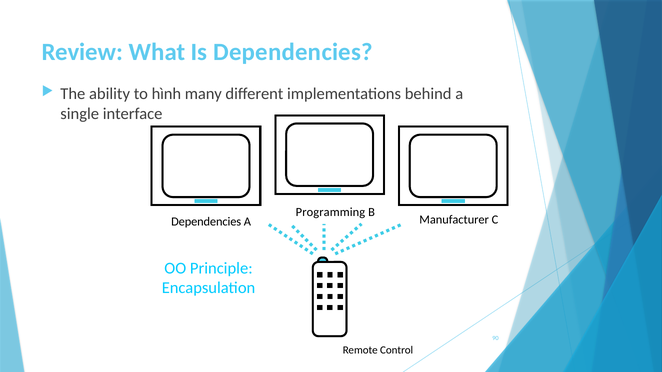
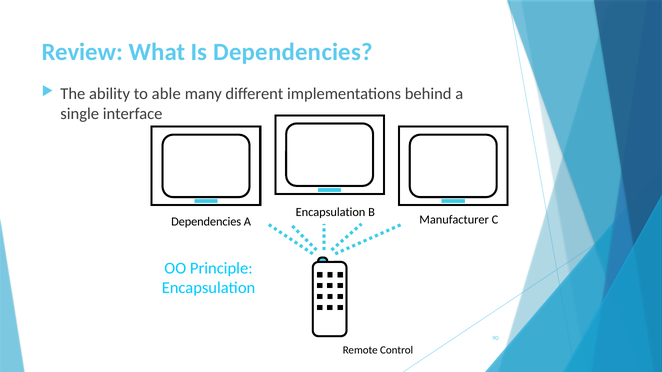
hình: hình -> able
Programming at (330, 212): Programming -> Encapsulation
